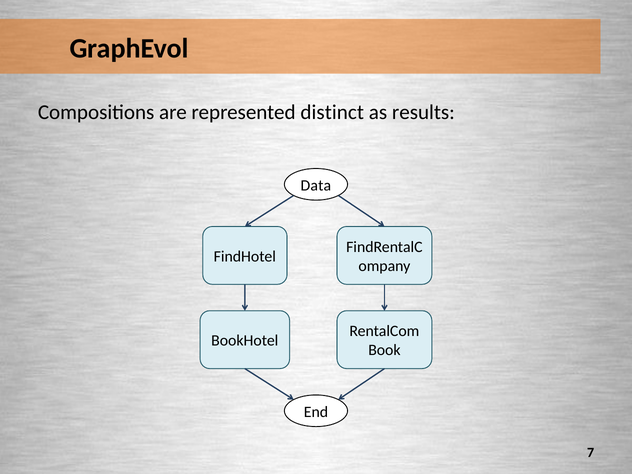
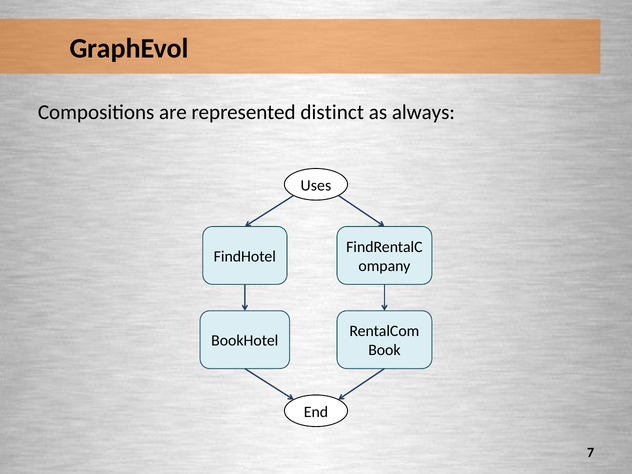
results: results -> always
Data: Data -> Uses
